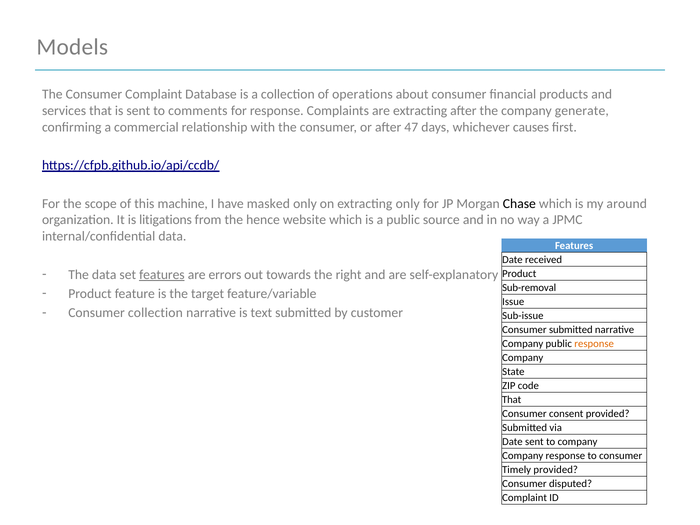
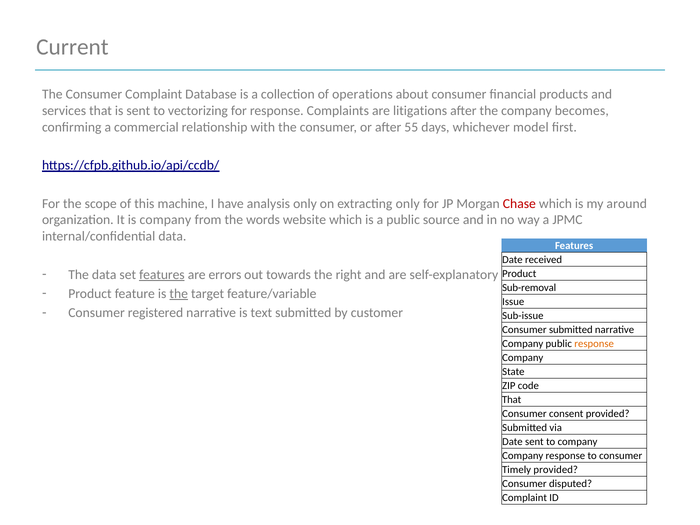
Models: Models -> Current
comments: comments -> vectorizing
are extracting: extracting -> litigations
generate: generate -> becomes
47: 47 -> 55
causes: causes -> model
masked: masked -> analysis
Chase colour: black -> red
is litigations: litigations -> company
hence: hence -> words
the at (179, 294) underline: none -> present
Consumer collection: collection -> registered
